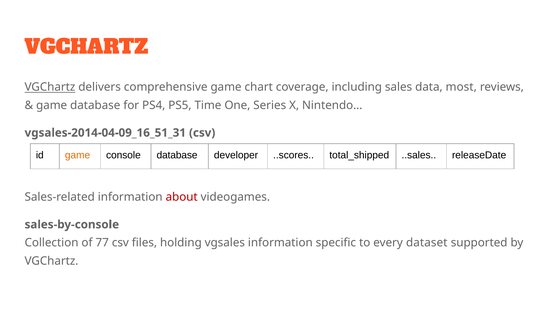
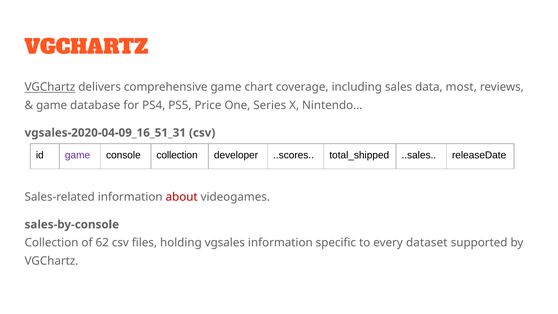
Time: Time -> Price
vgsales-2014-04-09_16_51_31: vgsales-2014-04-09_16_51_31 -> vgsales-2020-04-09_16_51_31
game at (78, 155) colour: orange -> purple
console database: database -> collection
77: 77 -> 62
